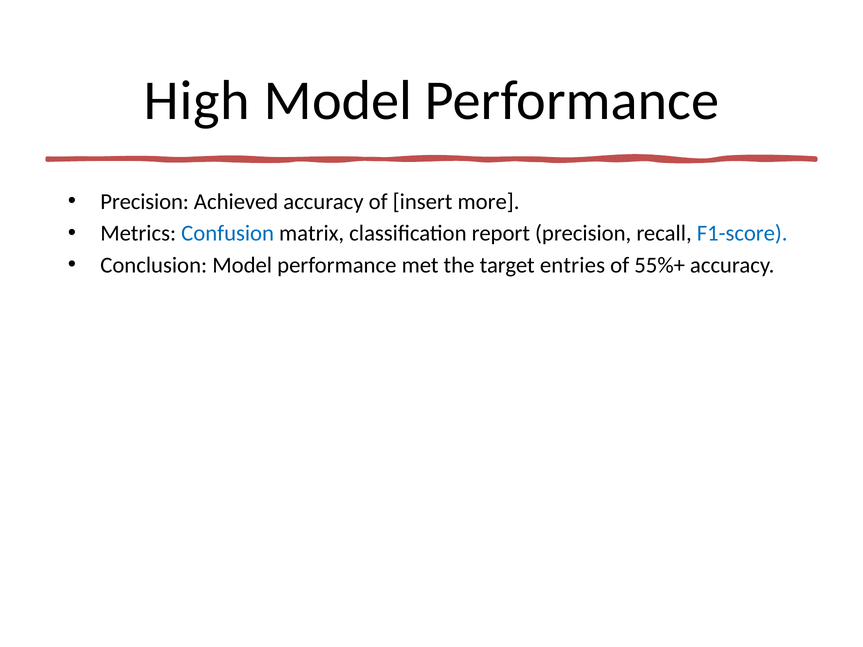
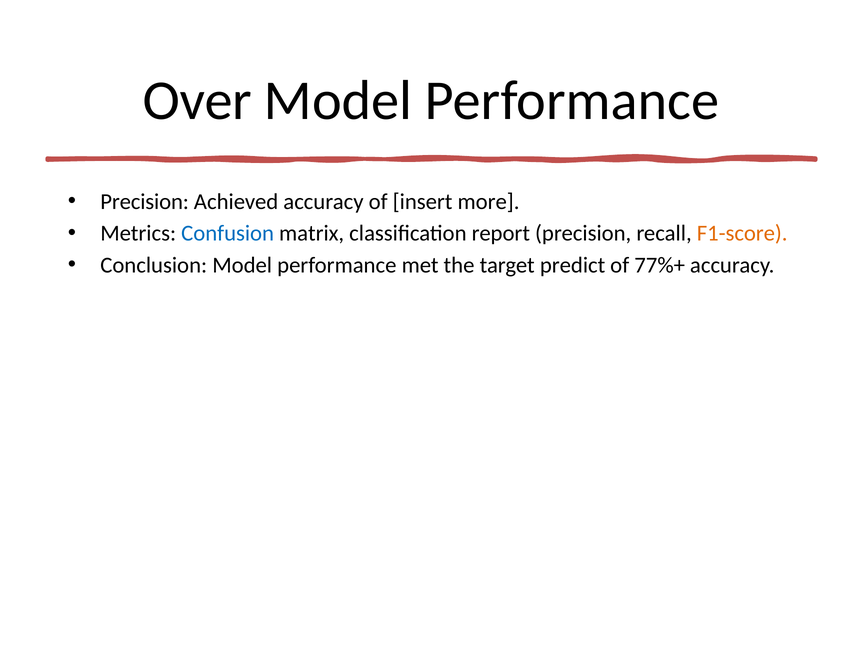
High: High -> Over
F1-score colour: blue -> orange
entries: entries -> predict
55%+: 55%+ -> 77%+
